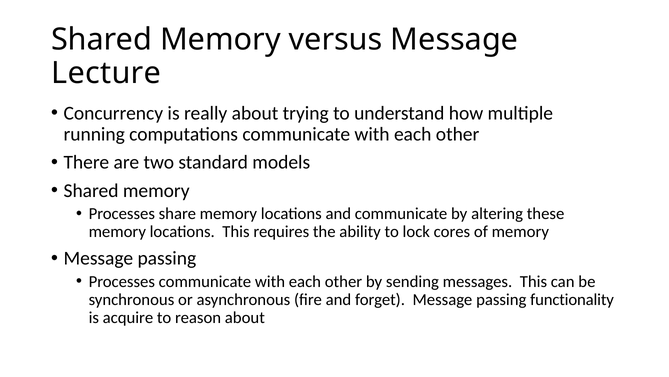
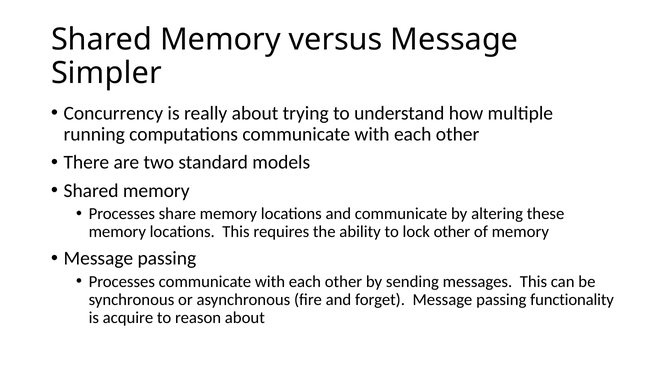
Lecture: Lecture -> Simpler
lock cores: cores -> other
